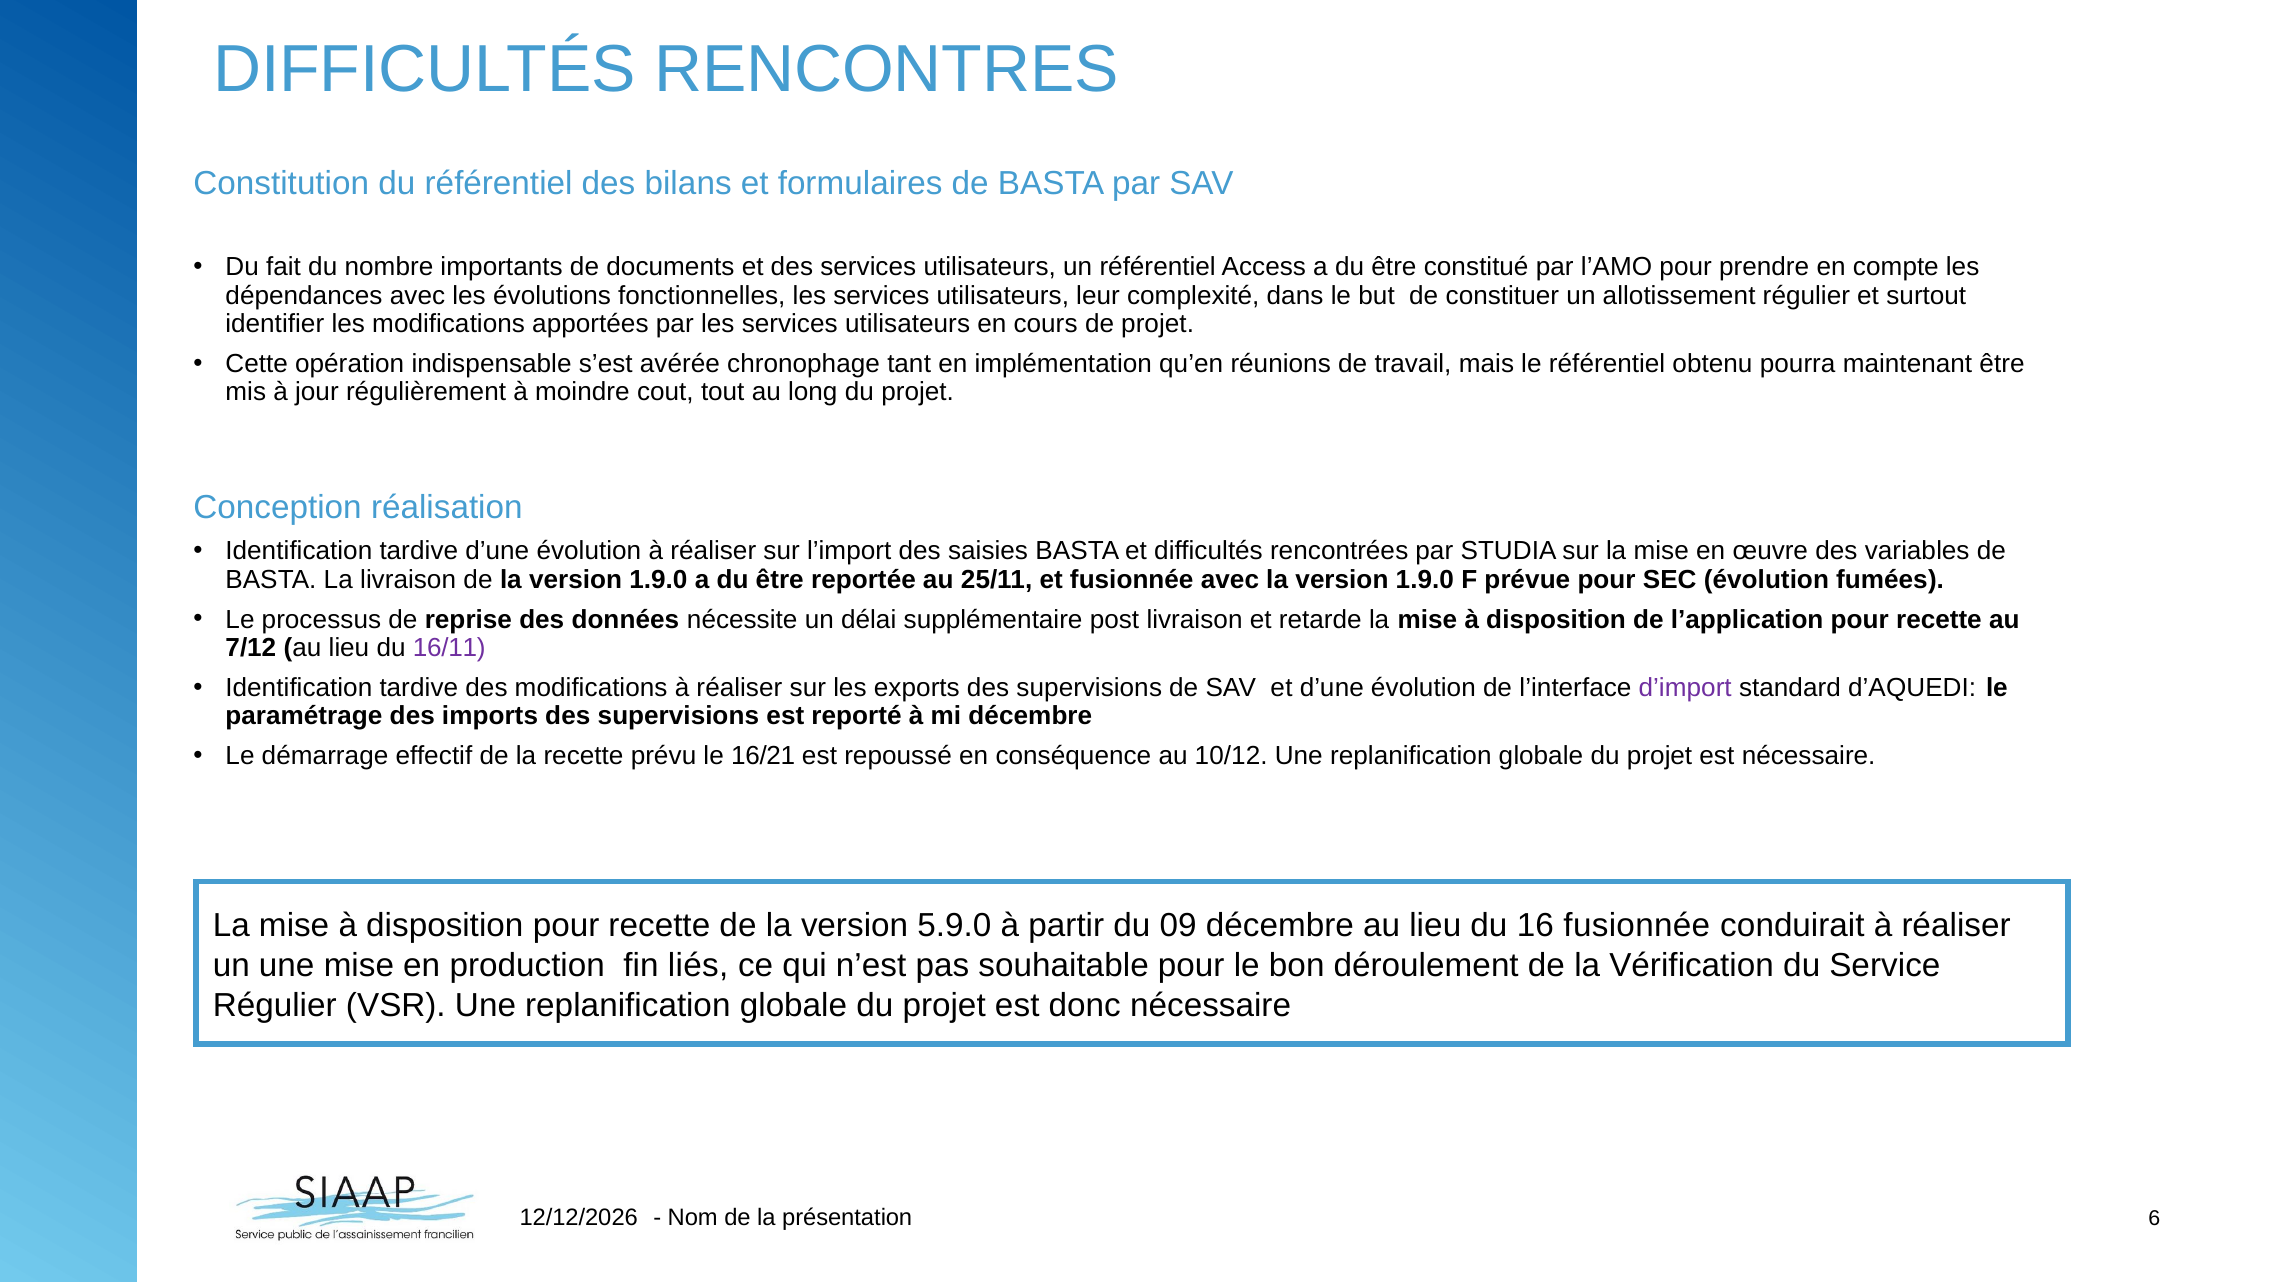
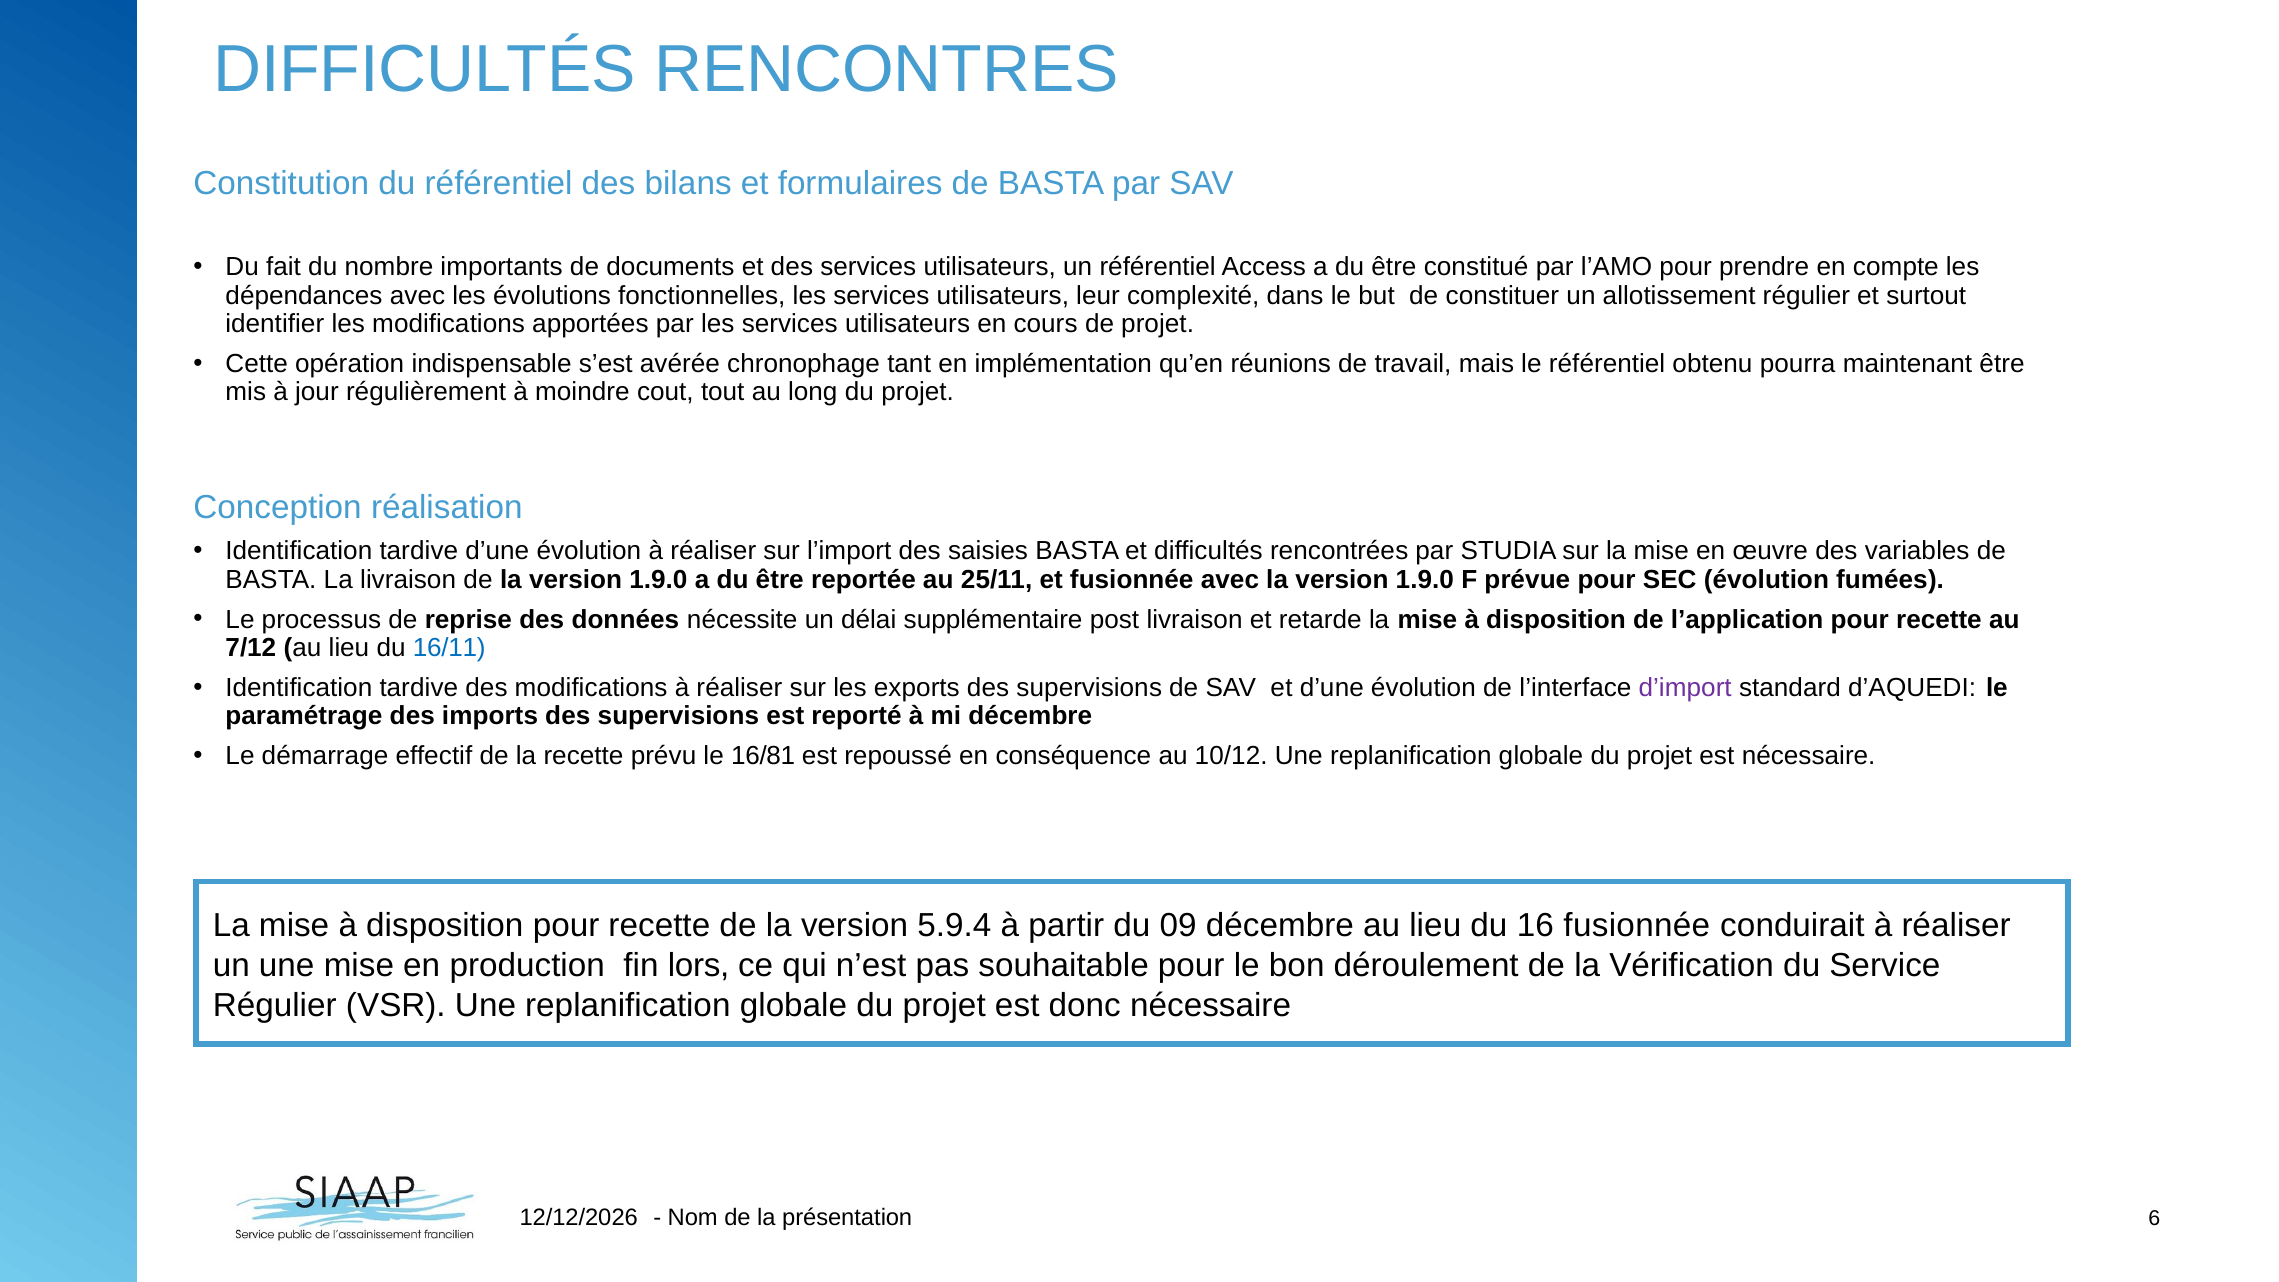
16/11 colour: purple -> blue
16/21: 16/21 -> 16/81
5.9.0: 5.9.0 -> 5.9.4
liés: liés -> lors
